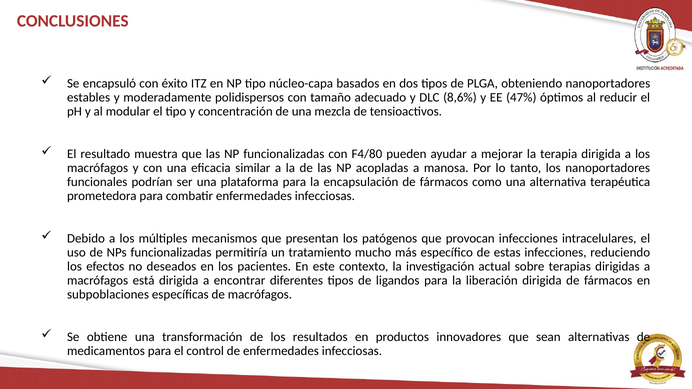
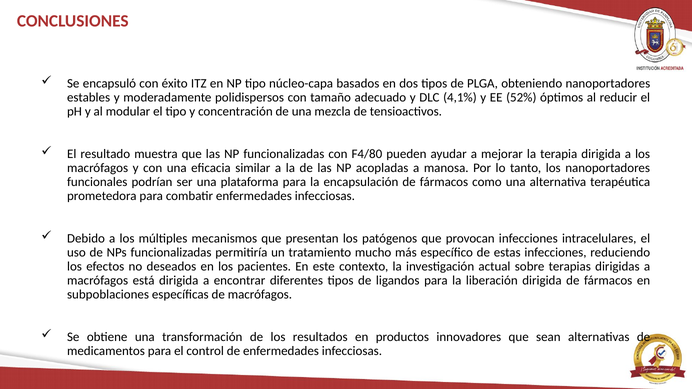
8,6%: 8,6% -> 4,1%
47%: 47% -> 52%
